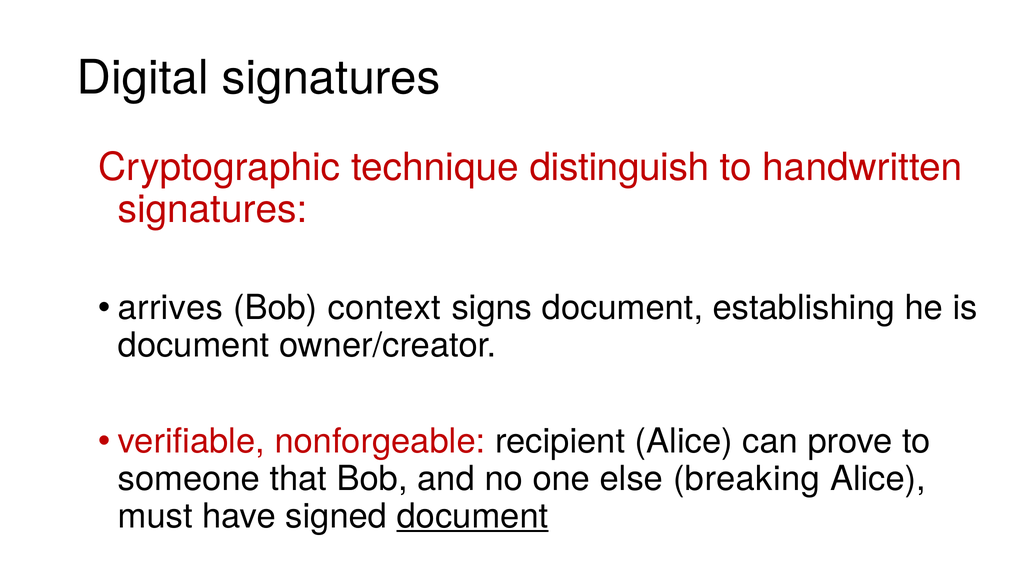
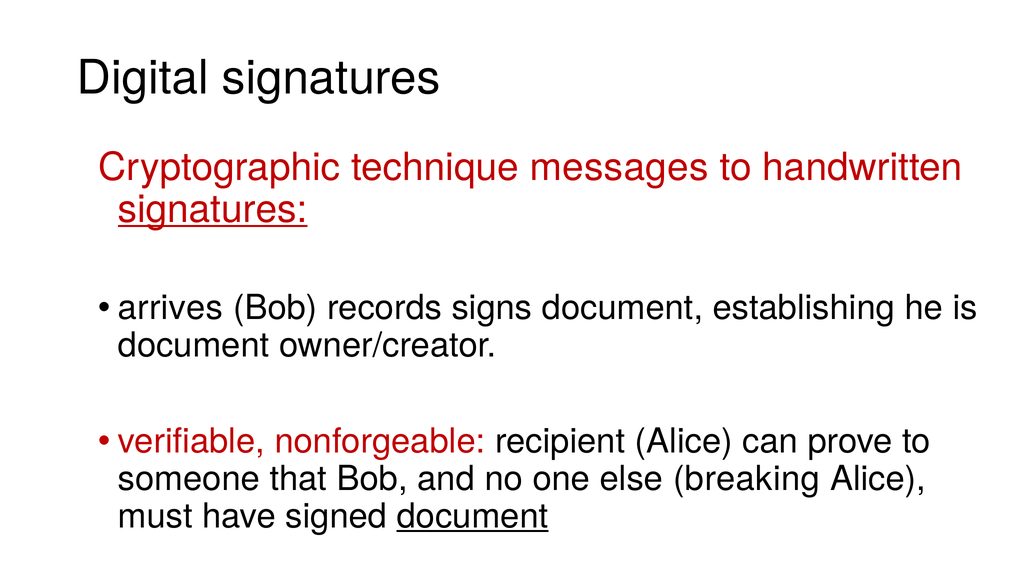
distinguish: distinguish -> messages
signatures at (213, 209) underline: none -> present
context: context -> records
